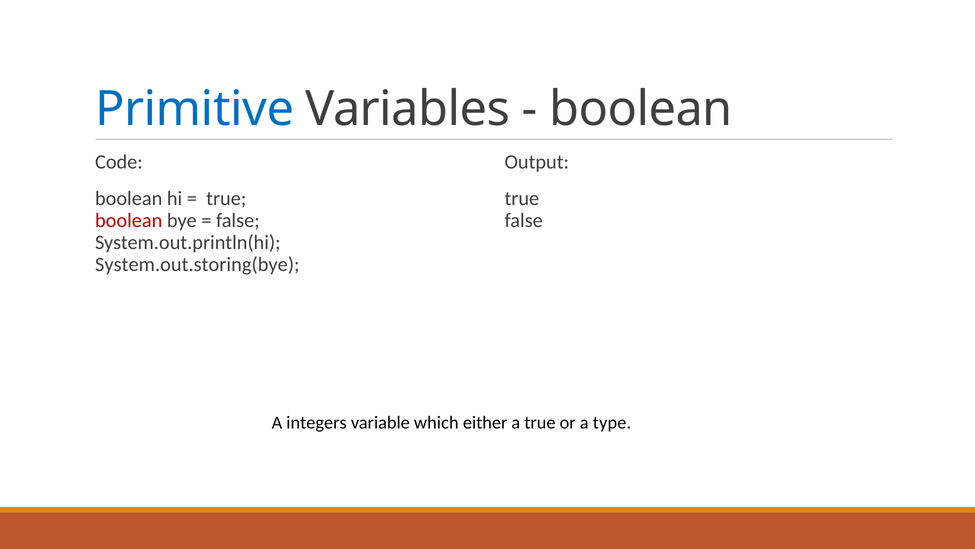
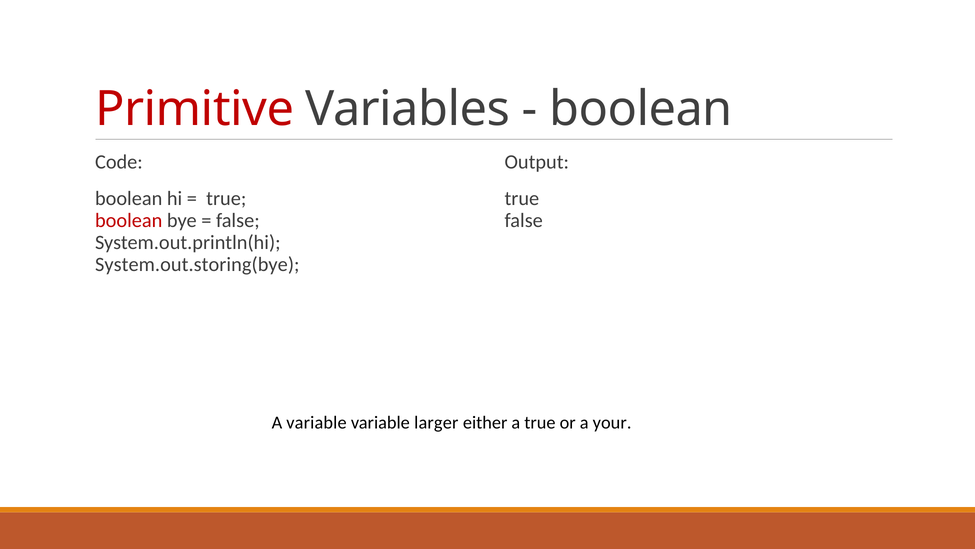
Primitive colour: blue -> red
A integers: integers -> variable
which: which -> larger
type: type -> your
